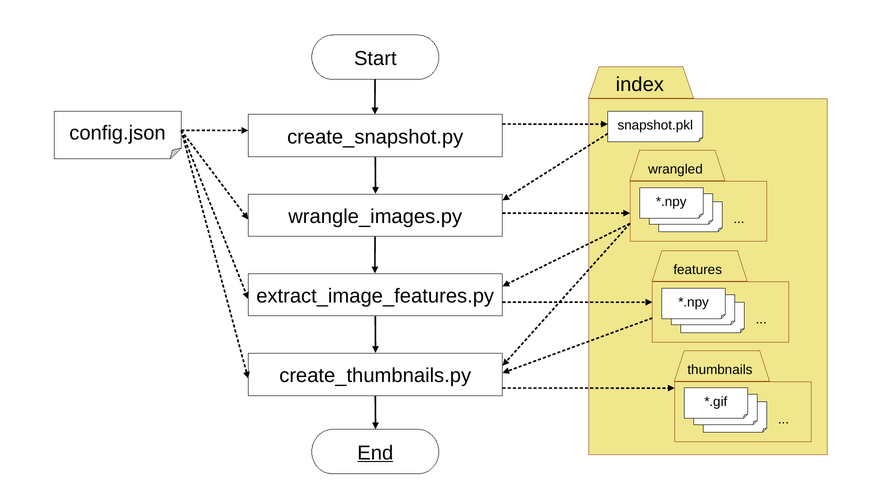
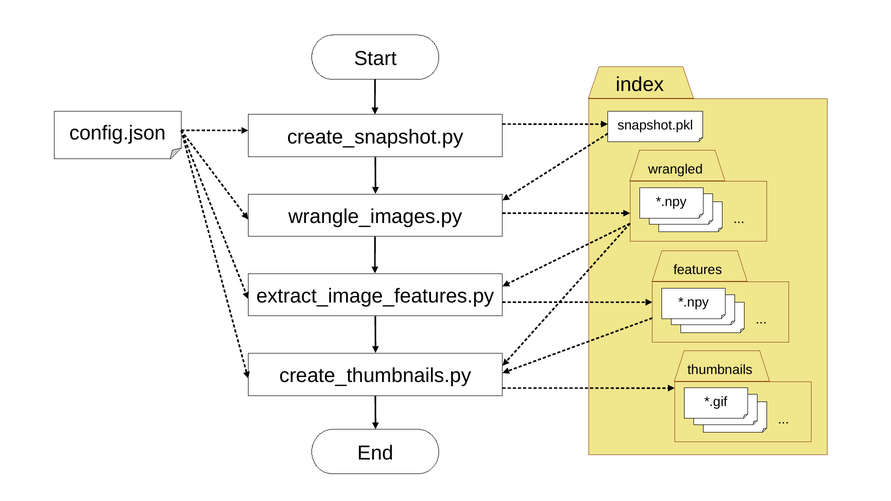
End underline: present -> none
